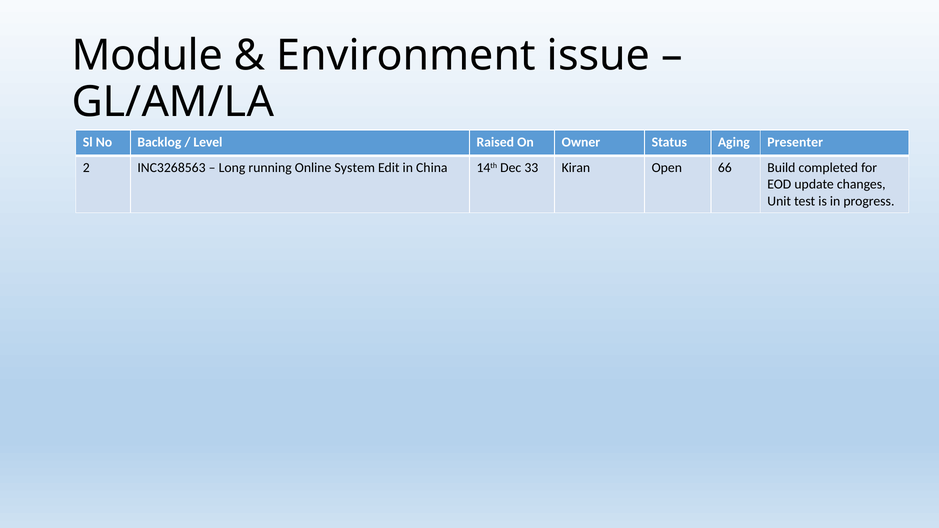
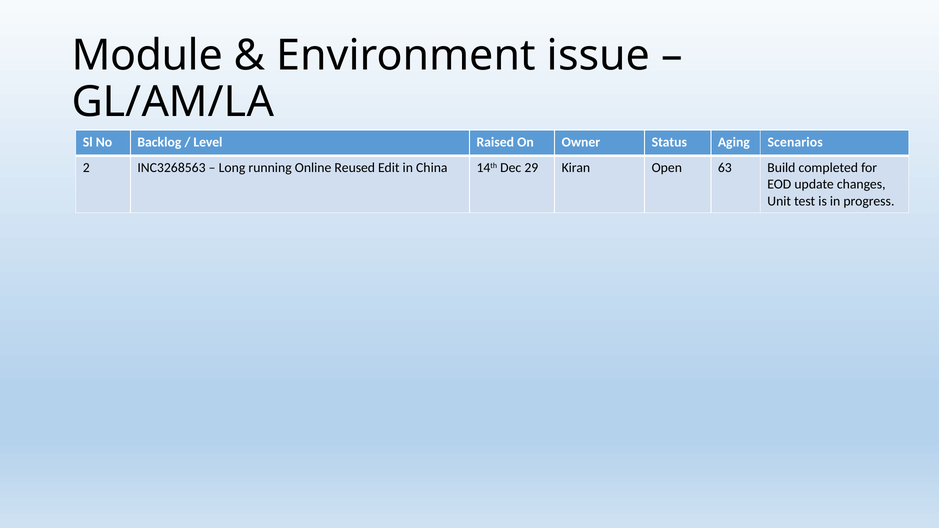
Presenter: Presenter -> Scenarios
System: System -> Reused
33: 33 -> 29
66: 66 -> 63
